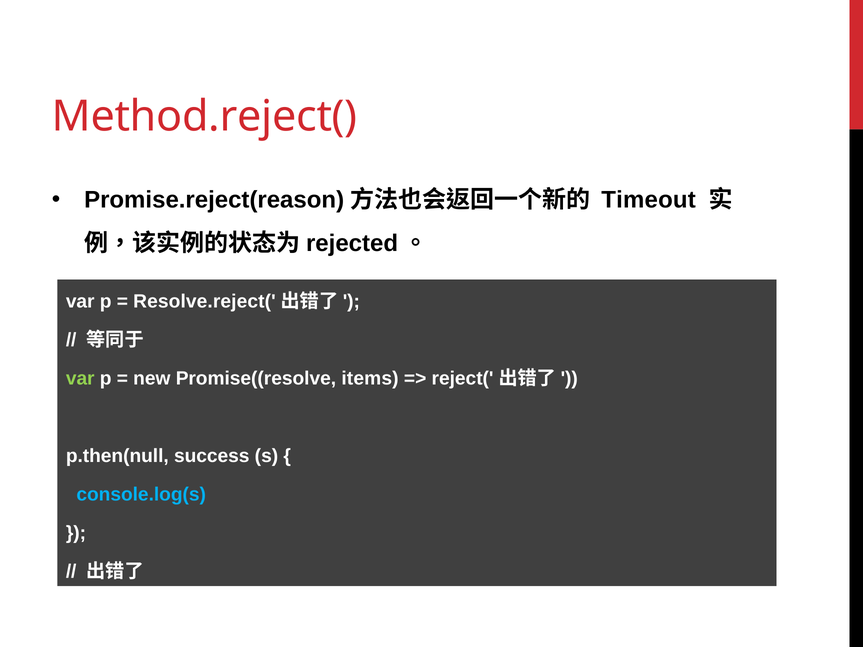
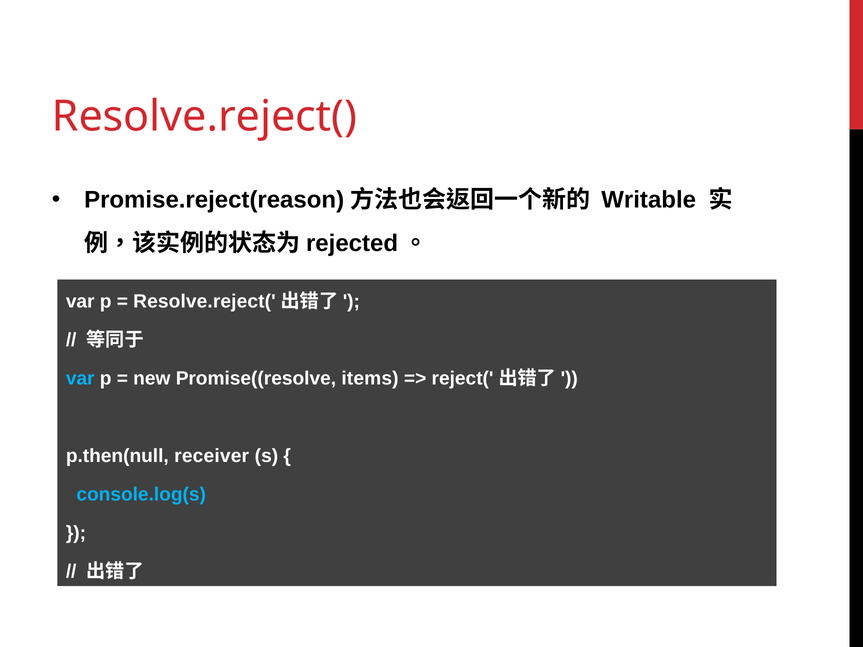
Method.reject( at (205, 117): Method.reject( -> Resolve.reject(
Timeout: Timeout -> Writable
var at (80, 379) colour: light green -> light blue
success: success -> receiver
